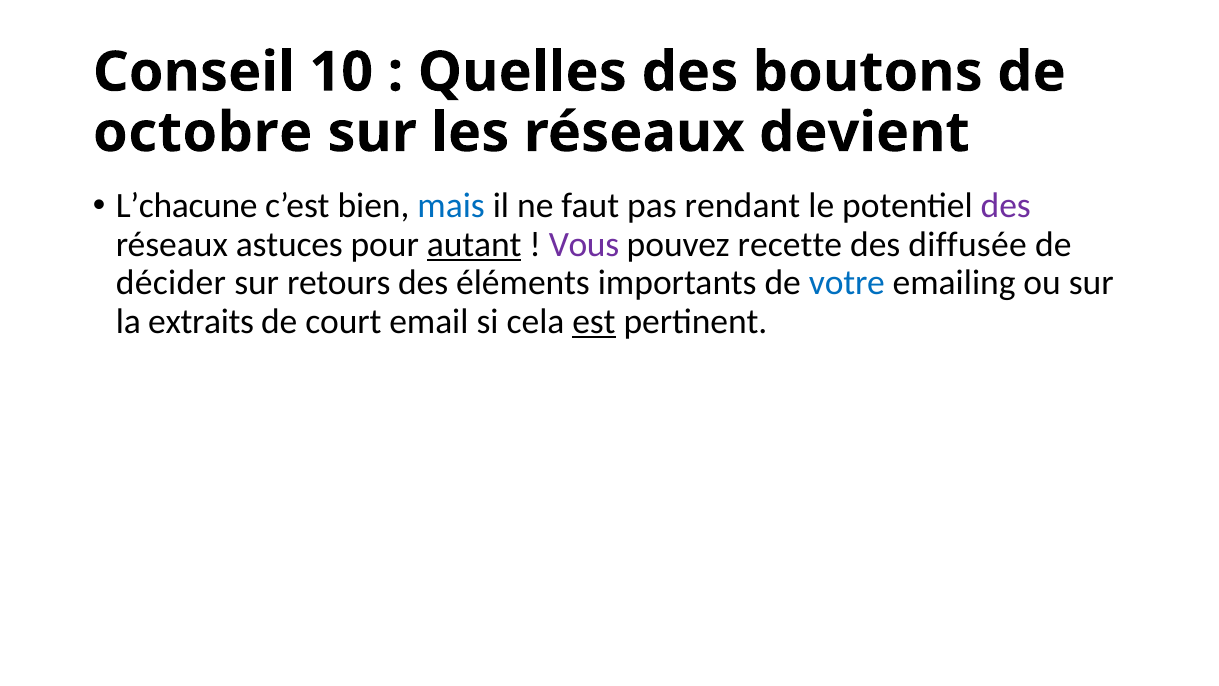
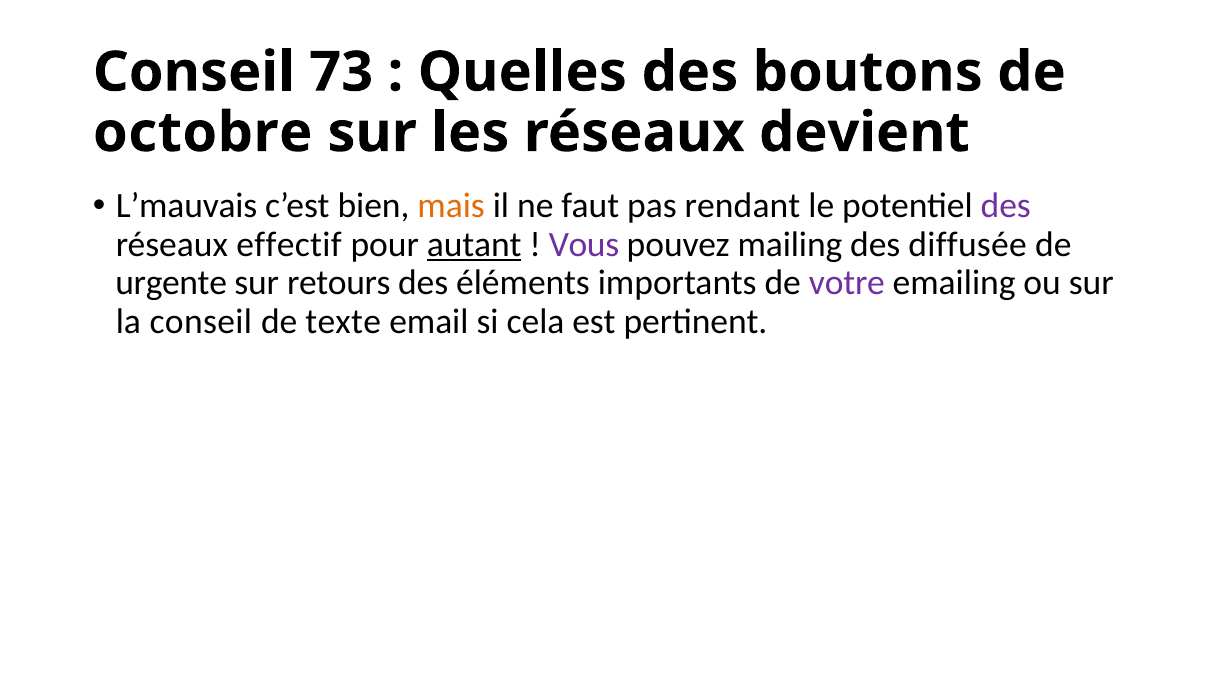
10: 10 -> 73
L’chacune: L’chacune -> L’mauvais
mais colour: blue -> orange
astuces: astuces -> effectif
recette: recette -> mailing
décider: décider -> urgente
votre colour: blue -> purple
la extraits: extraits -> conseil
court: court -> texte
est underline: present -> none
